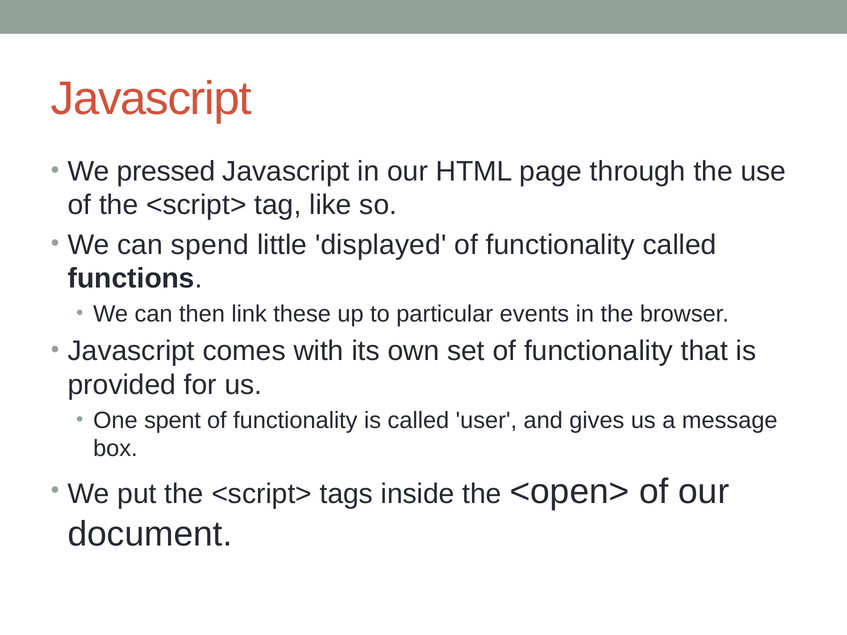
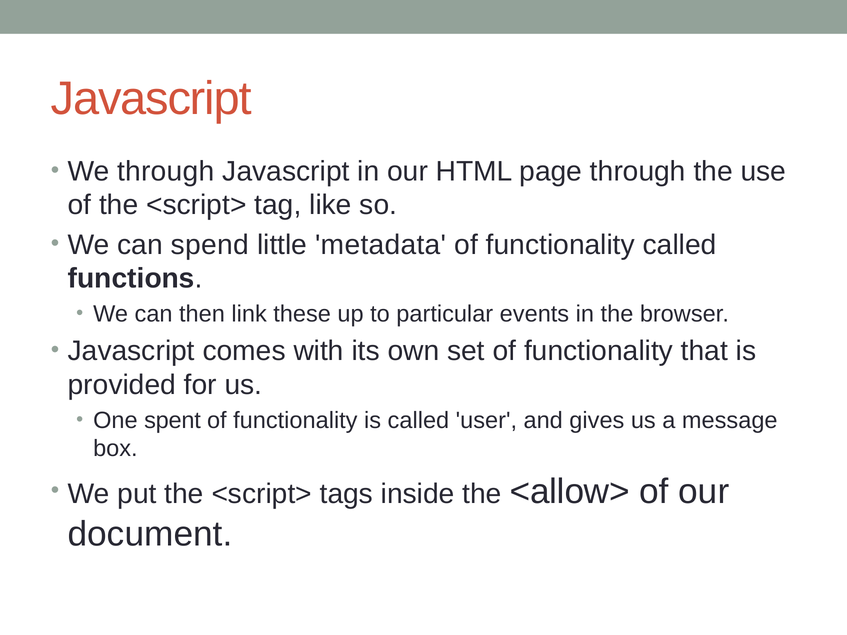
We pressed: pressed -> through
displayed: displayed -> metadata
<open>: <open> -> <allow>
